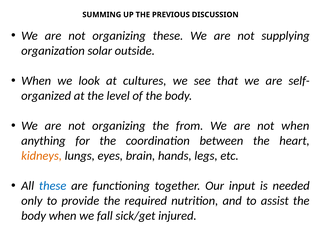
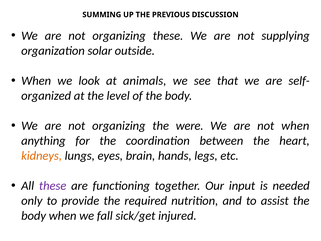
cultures: cultures -> animals
from: from -> were
these at (53, 186) colour: blue -> purple
